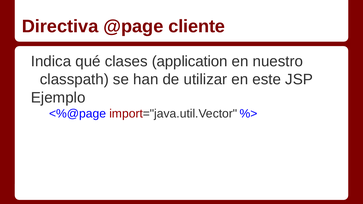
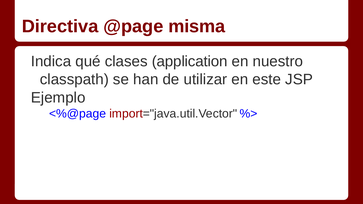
cliente: cliente -> misma
